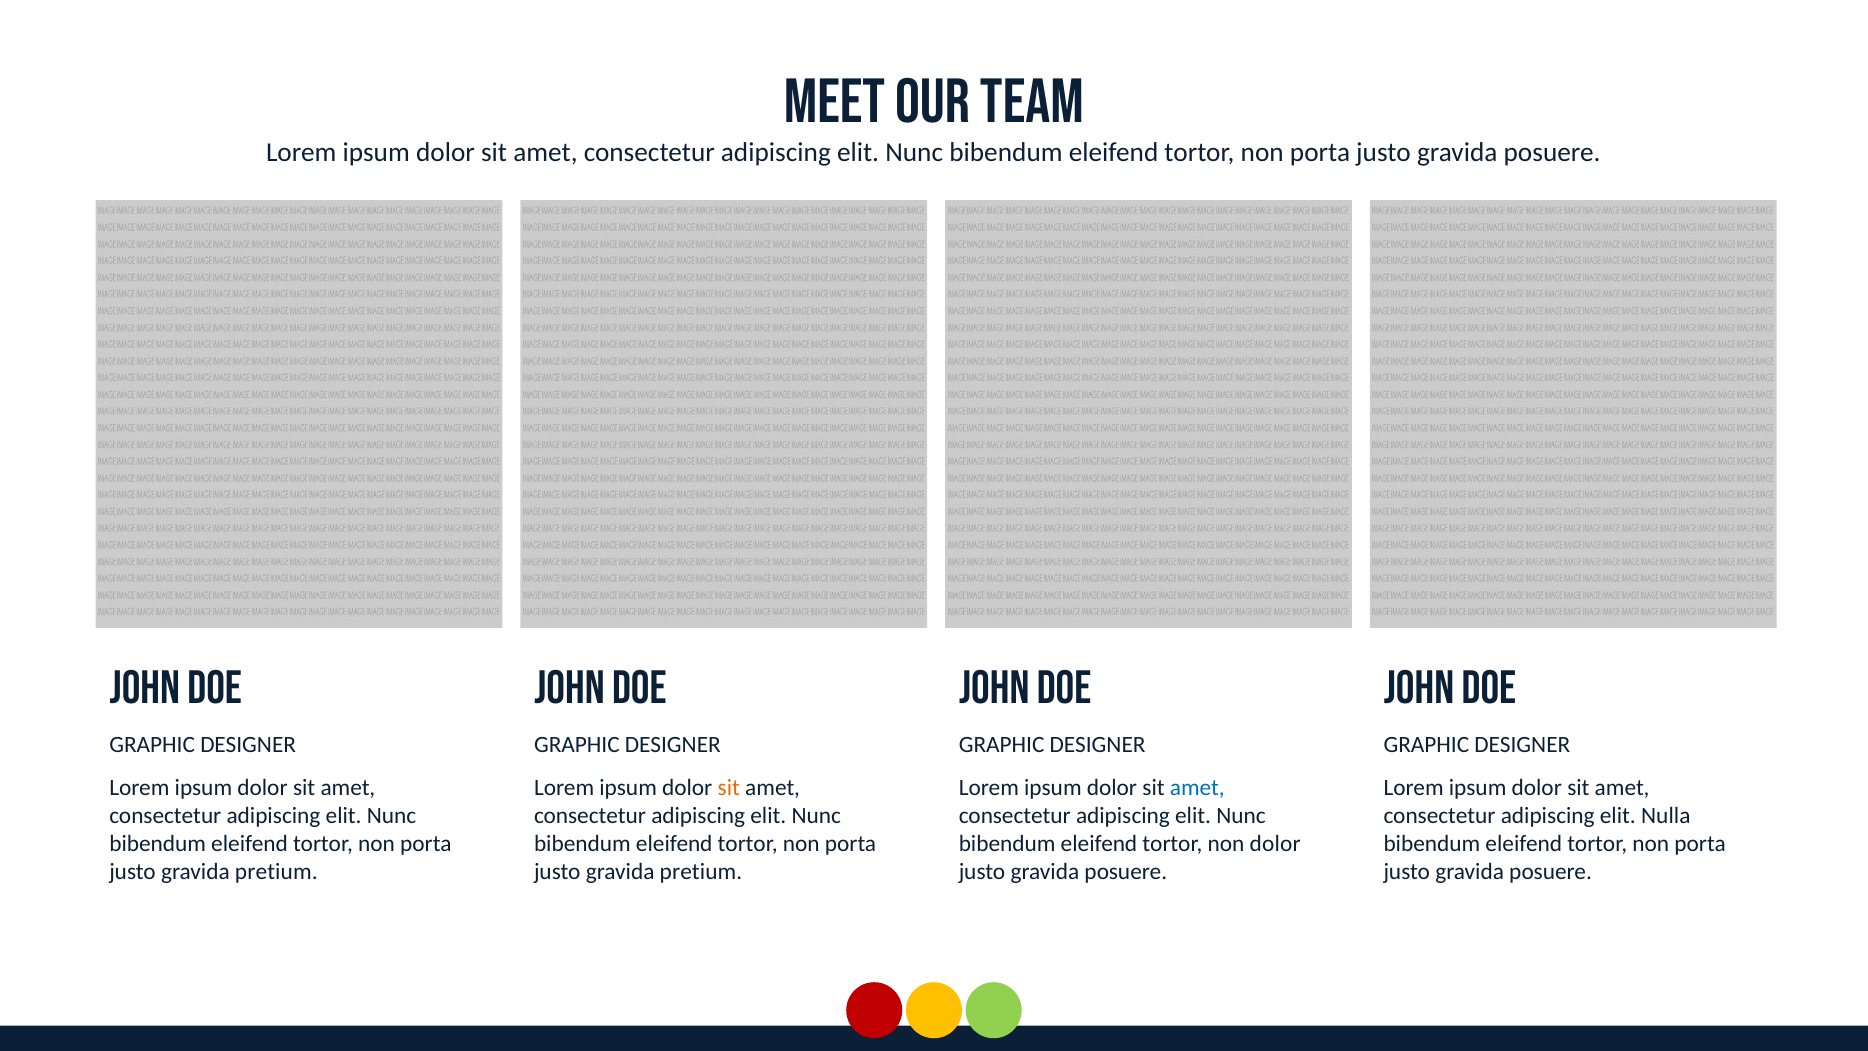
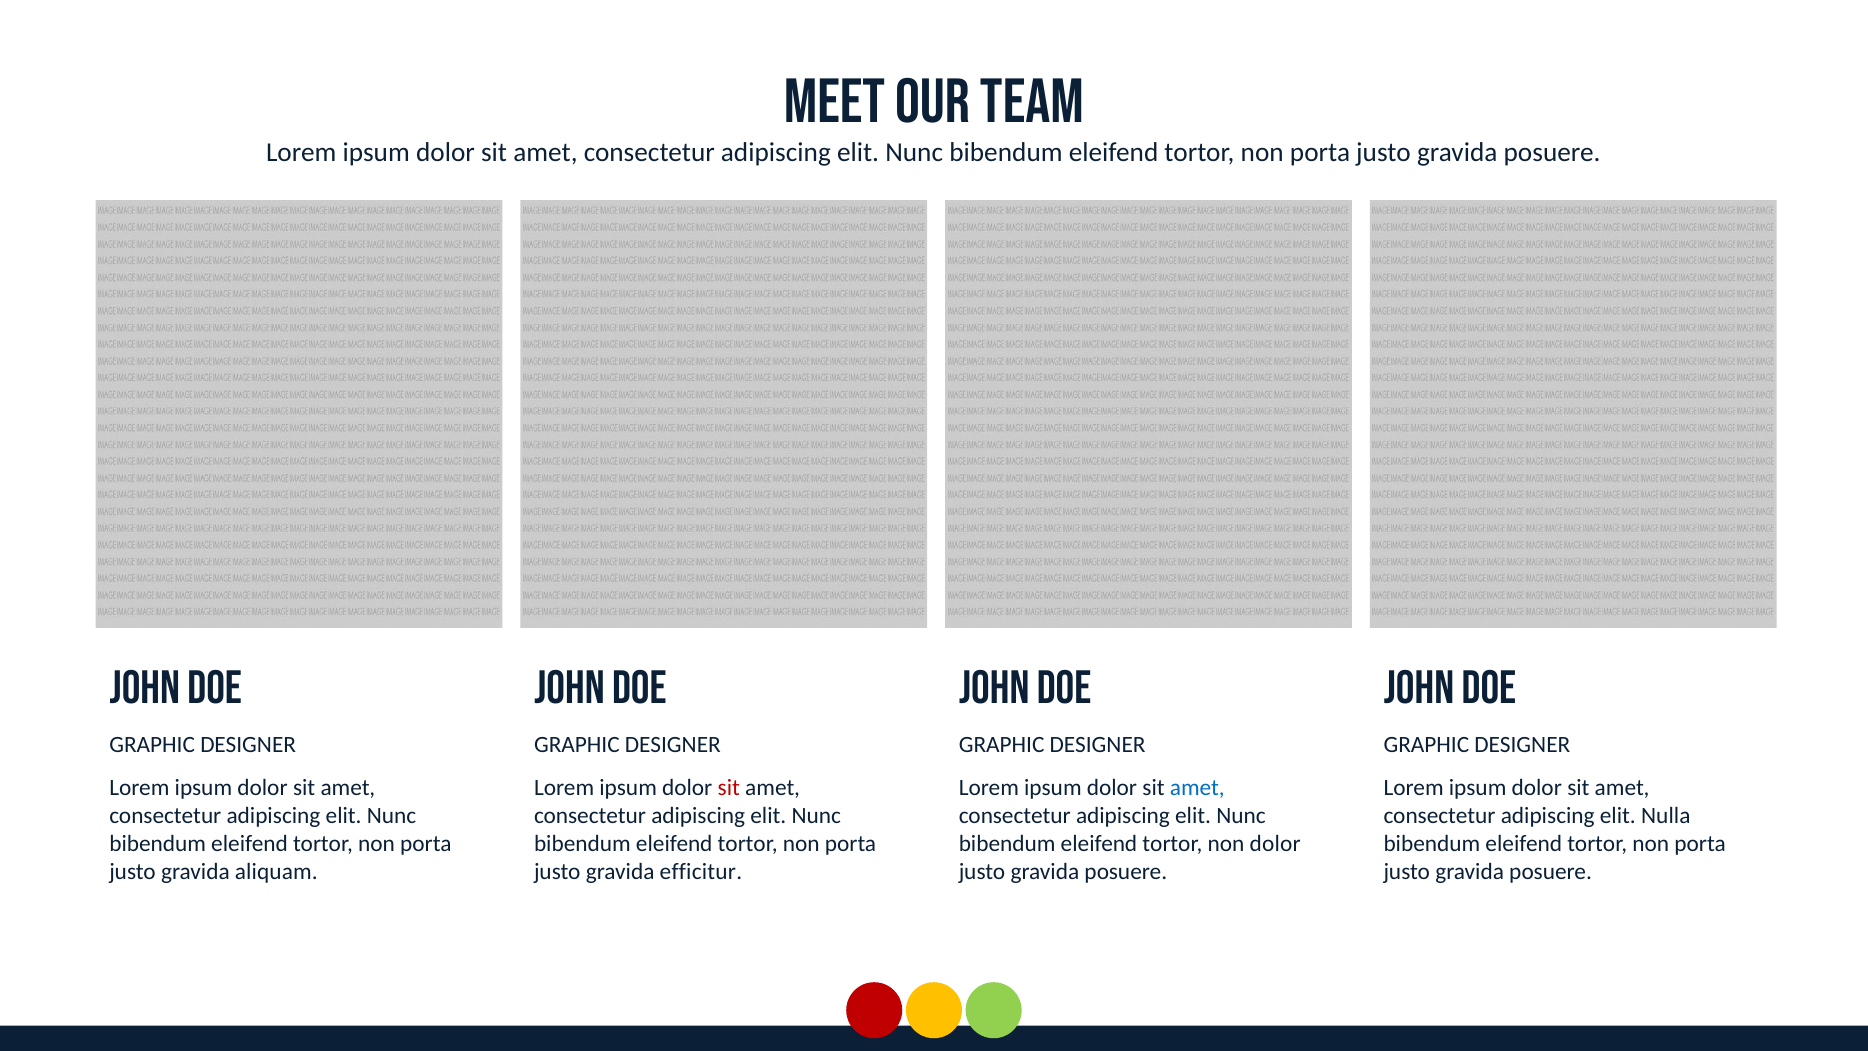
sit at (729, 788) colour: orange -> red
pretium at (276, 872): pretium -> aliquam
pretium at (701, 872): pretium -> efficitur
